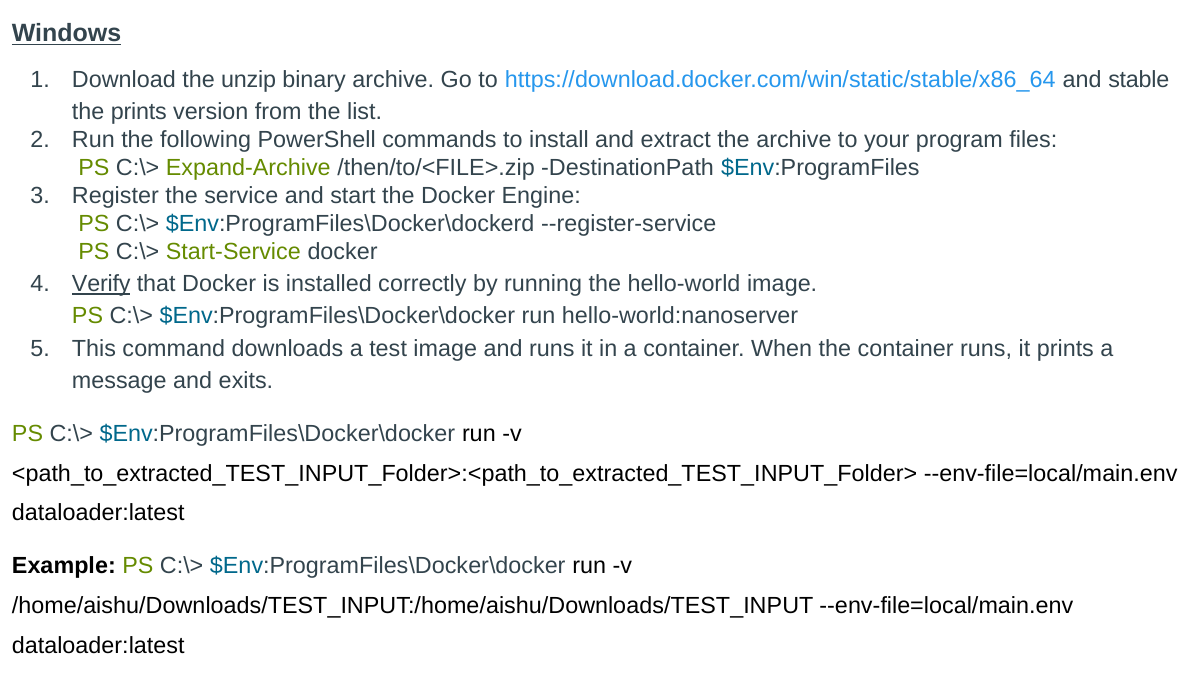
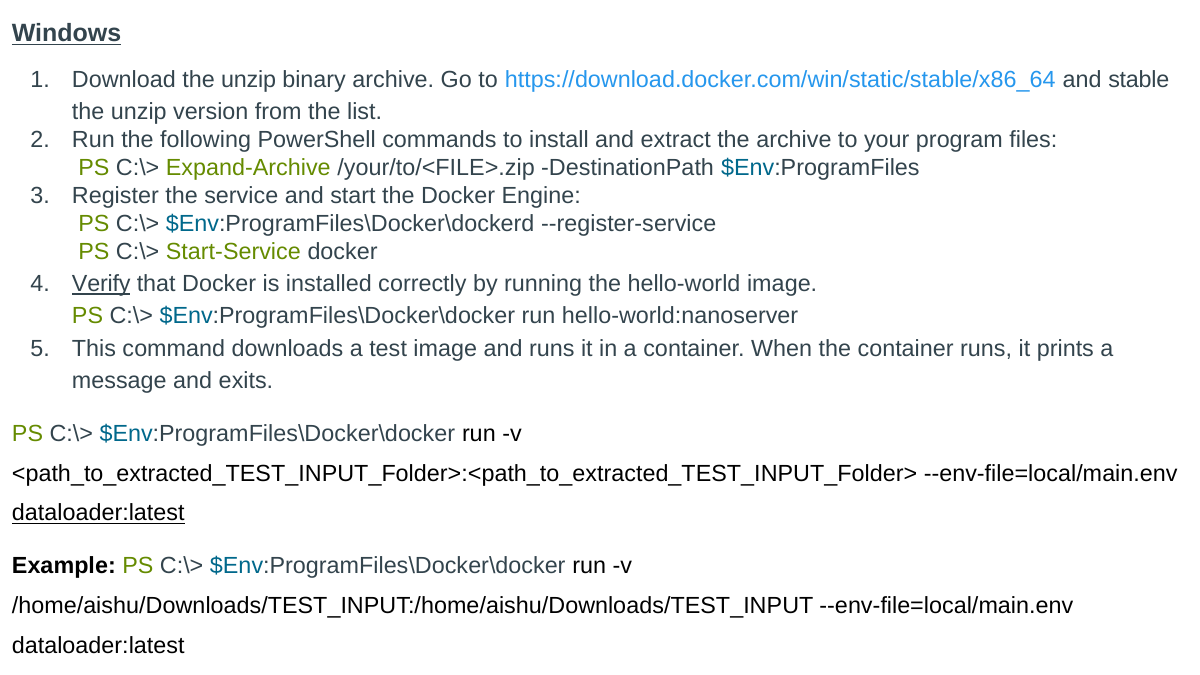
prints at (139, 112): prints -> unzip
/then/to/<FILE>.zip: /then/to/<FILE>.zip -> /your/to/<FILE>.zip
dataloader:latest at (98, 513) underline: none -> present
